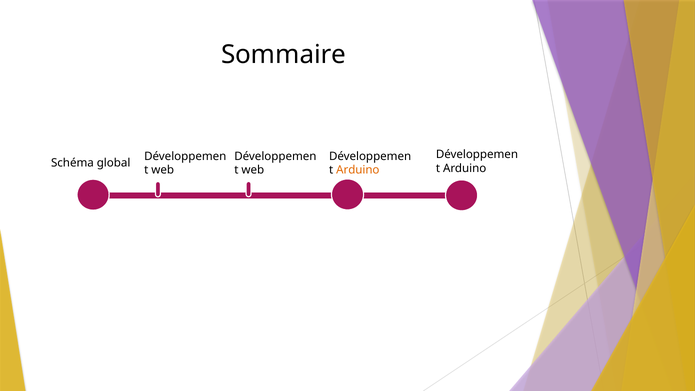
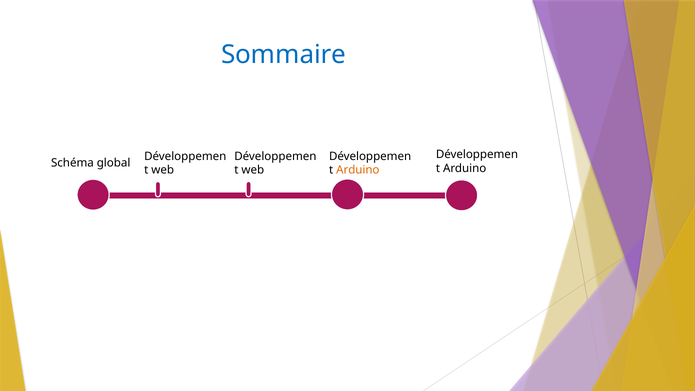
Sommaire colour: black -> blue
